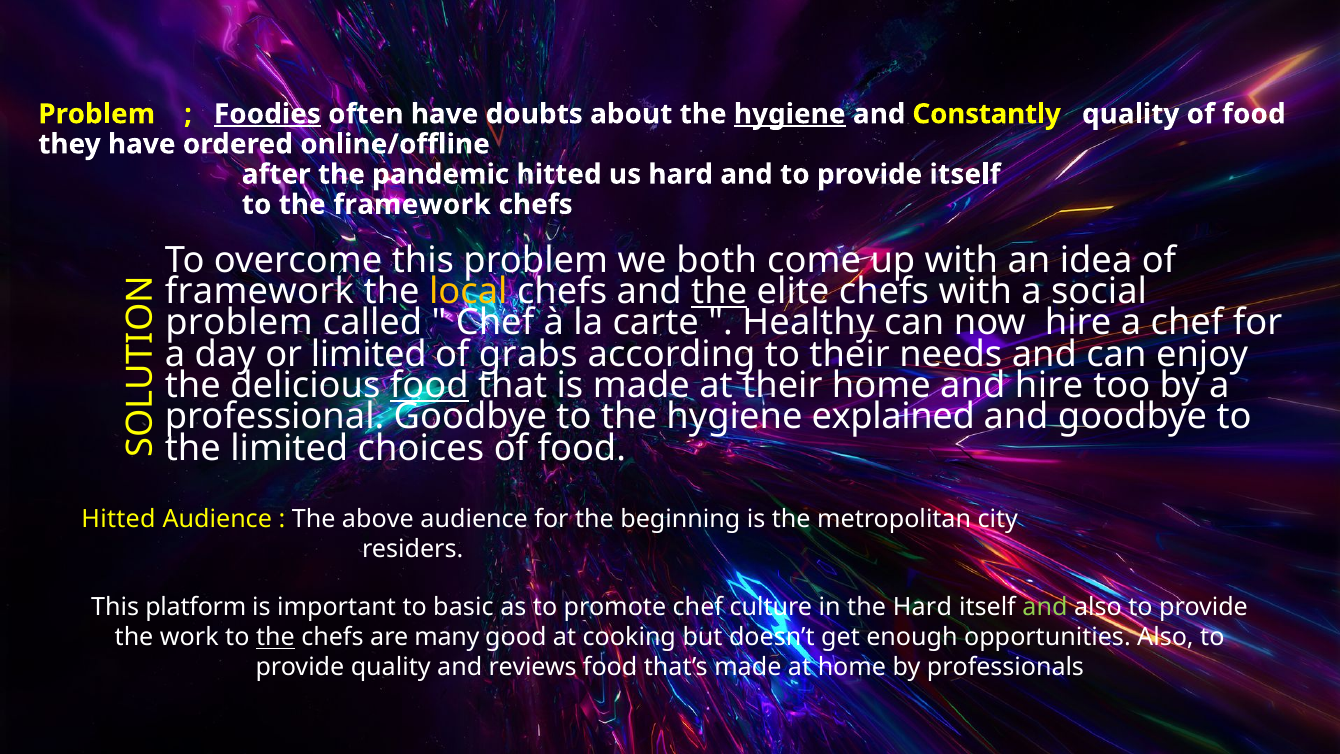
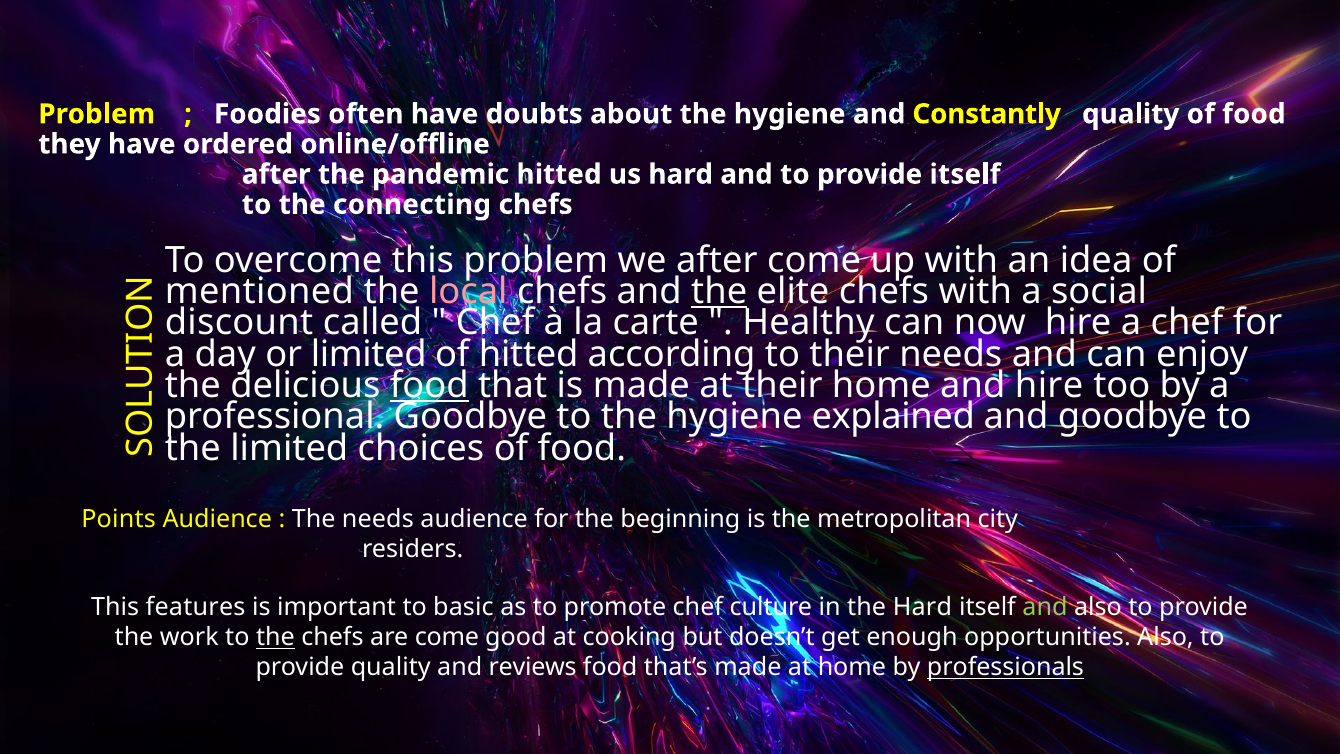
Foodies underline: present -> none
hygiene at (790, 114) underline: present -> none
the framework: framework -> connecting
we both: both -> after
framework at (259, 291): framework -> mentioned
local colour: yellow -> pink
problem at (239, 323): problem -> discount
of grabs: grabs -> hitted
Hitted at (119, 519): Hitted -> Points
The above: above -> needs
platform: platform -> features
are many: many -> come
professionals underline: none -> present
